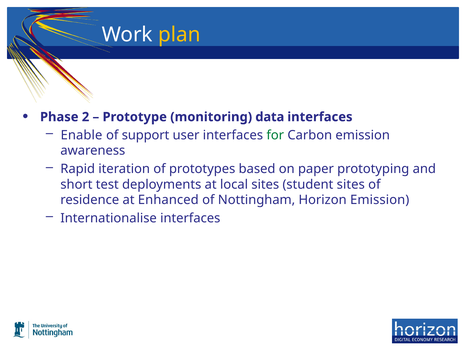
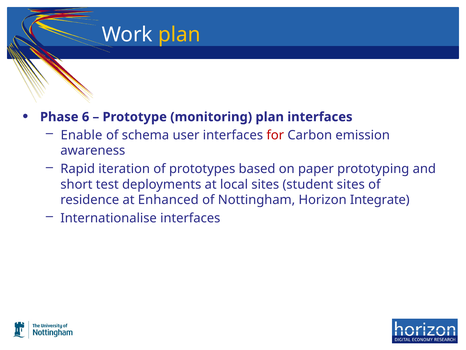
2: 2 -> 6
monitoring data: data -> plan
support: support -> schema
for colour: green -> red
Horizon Emission: Emission -> Integrate
